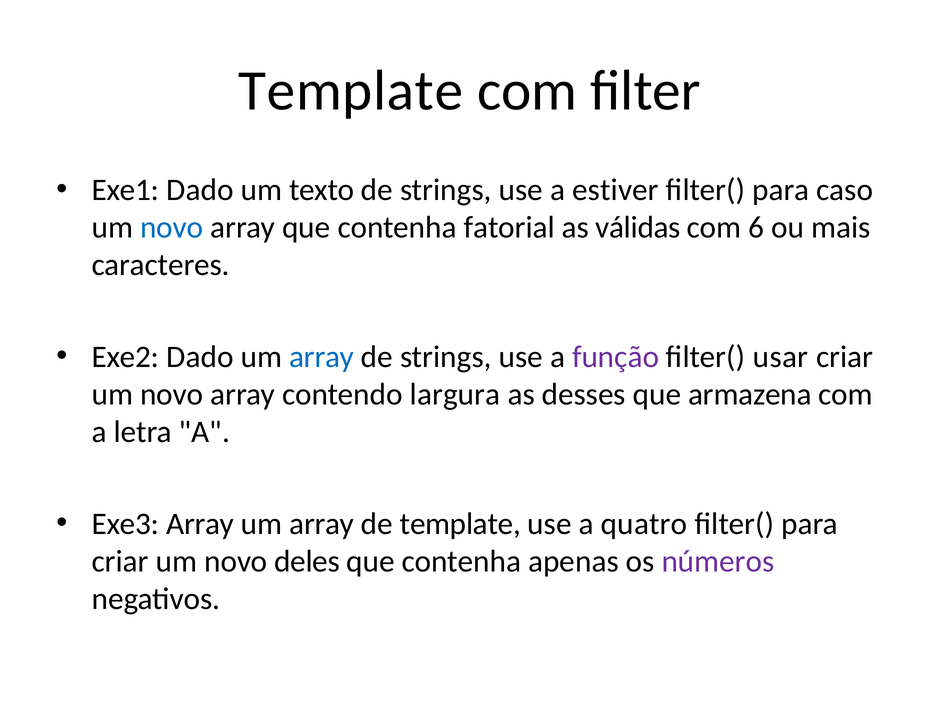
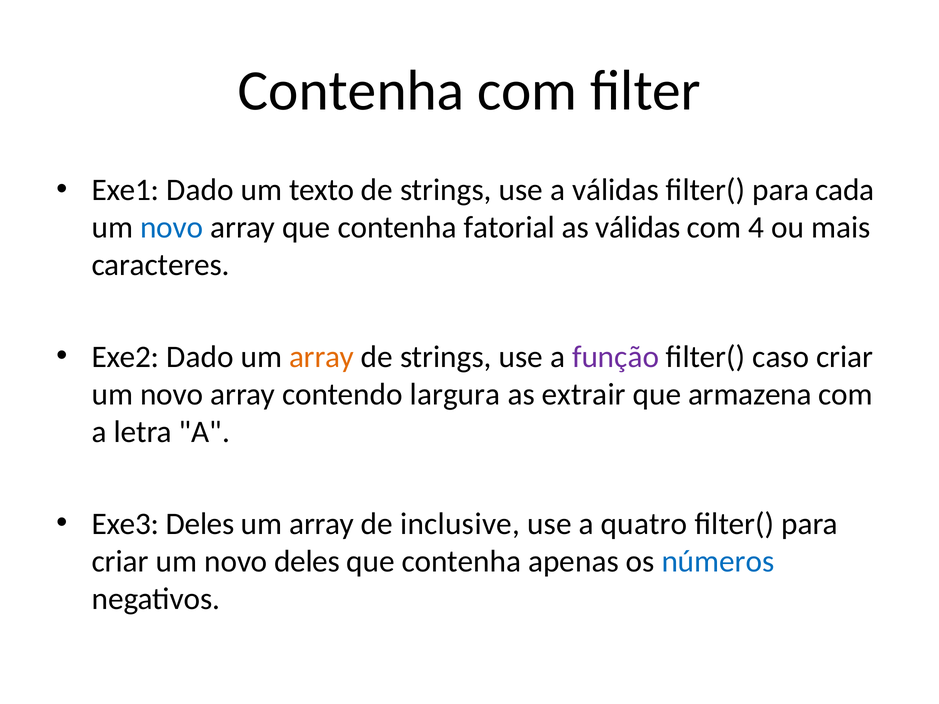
Template at (351, 91): Template -> Contenha
a estiver: estiver -> válidas
caso: caso -> cada
6: 6 -> 4
array at (322, 357) colour: blue -> orange
usar: usar -> caso
desses: desses -> extrair
Exe3 Array: Array -> Deles
de template: template -> inclusive
números colour: purple -> blue
